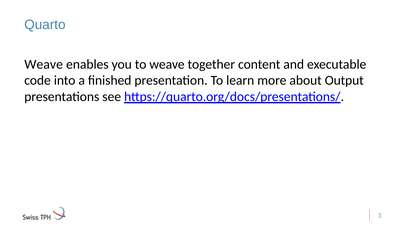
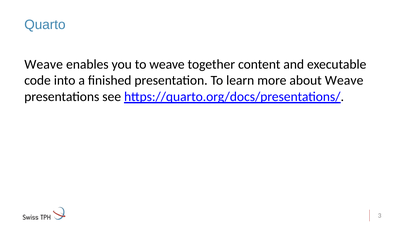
about Output: Output -> Weave
